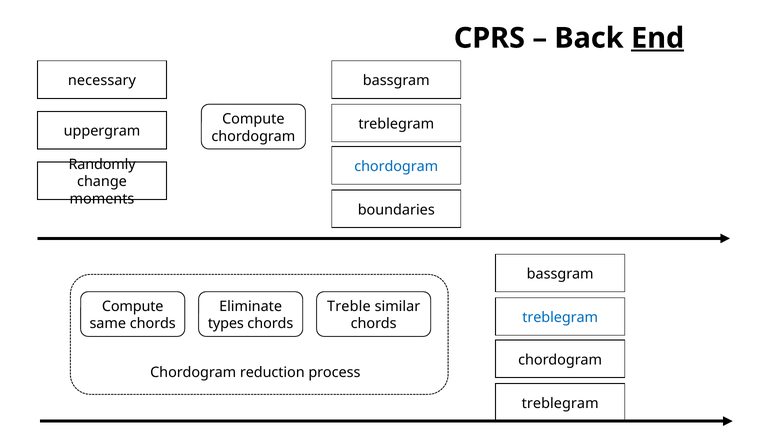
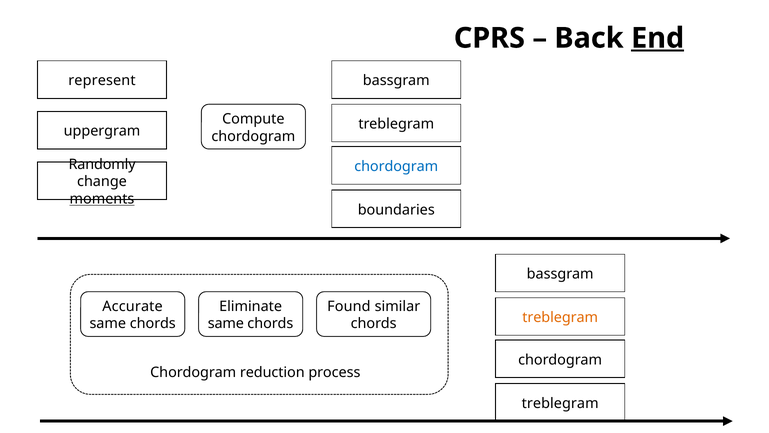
necessary: necessary -> represent
moments underline: none -> present
Compute at (133, 306): Compute -> Accurate
Treble: Treble -> Found
treblegram at (560, 317) colour: blue -> orange
types at (226, 323): types -> same
